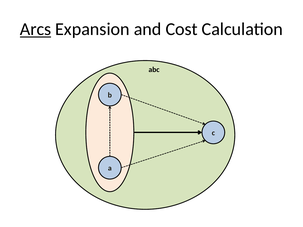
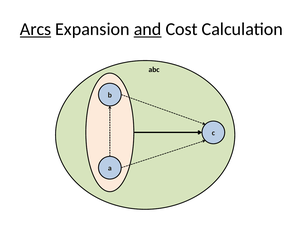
and underline: none -> present
